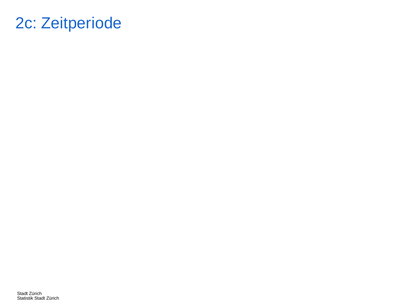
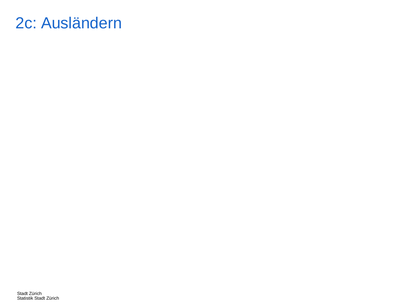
Zeitperiode: Zeitperiode -> Ausländern
